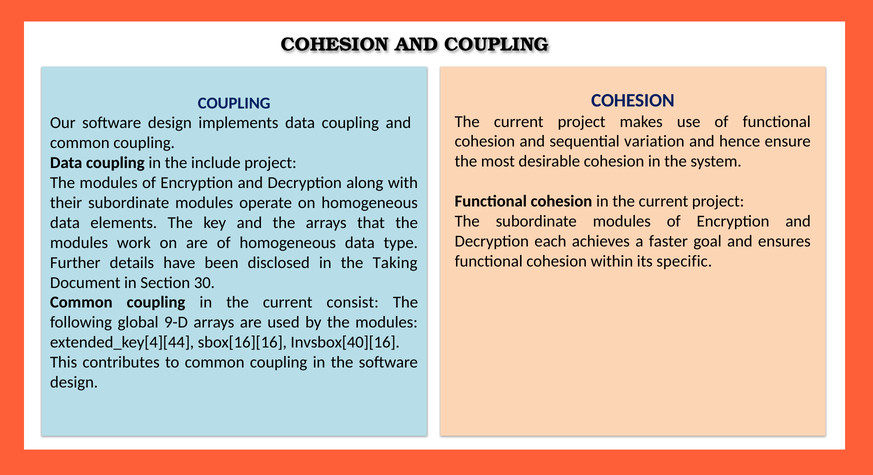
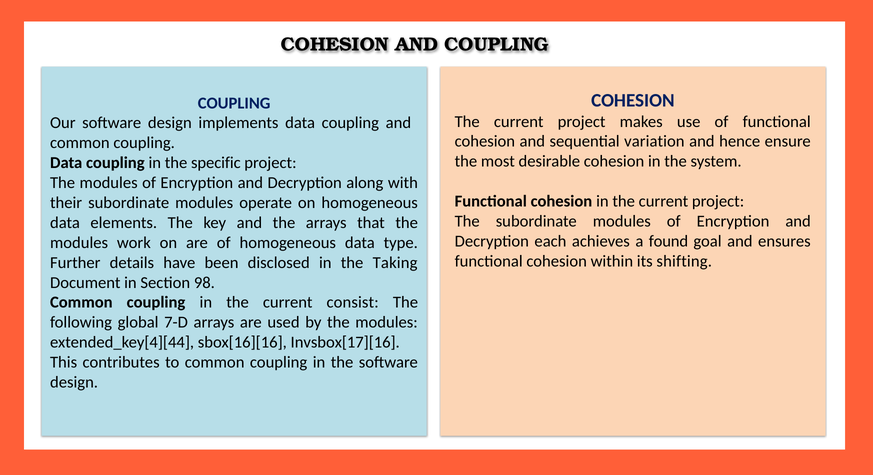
include: include -> specific
faster: faster -> found
specific: specific -> shifting
30: 30 -> 98
9-D: 9-D -> 7-D
Invsbox[40][16: Invsbox[40][16 -> Invsbox[17][16
